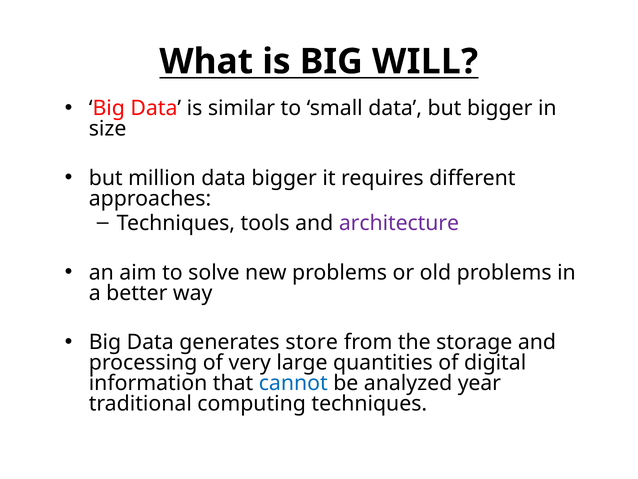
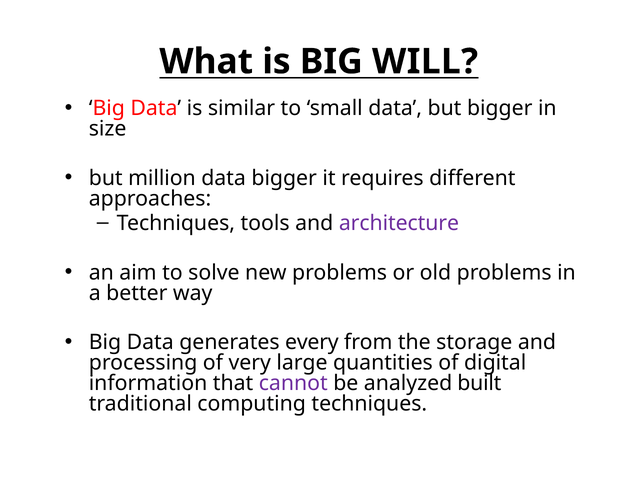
store: store -> every
cannot colour: blue -> purple
year: year -> built
